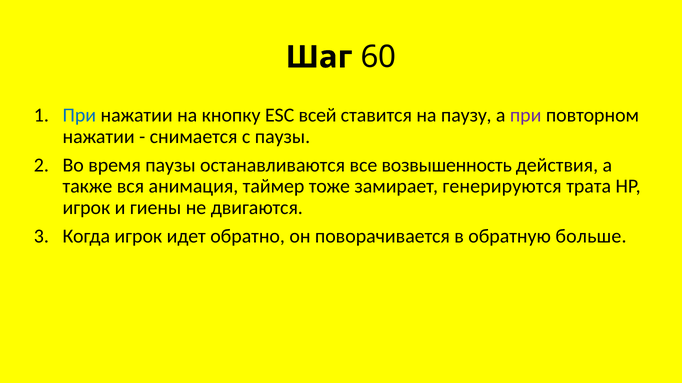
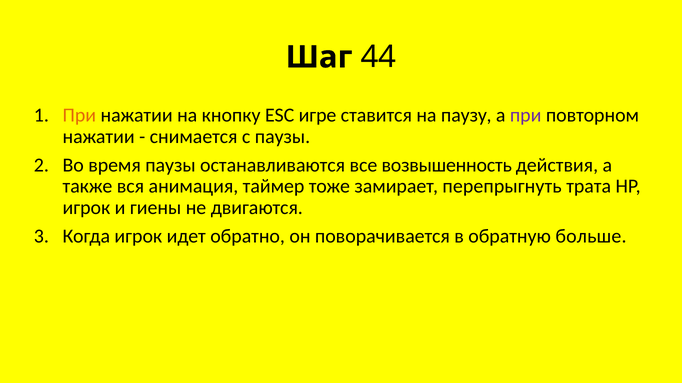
60: 60 -> 44
При at (79, 115) colour: blue -> orange
всей: всей -> игре
генерируются: генерируются -> перепрыгнуть
